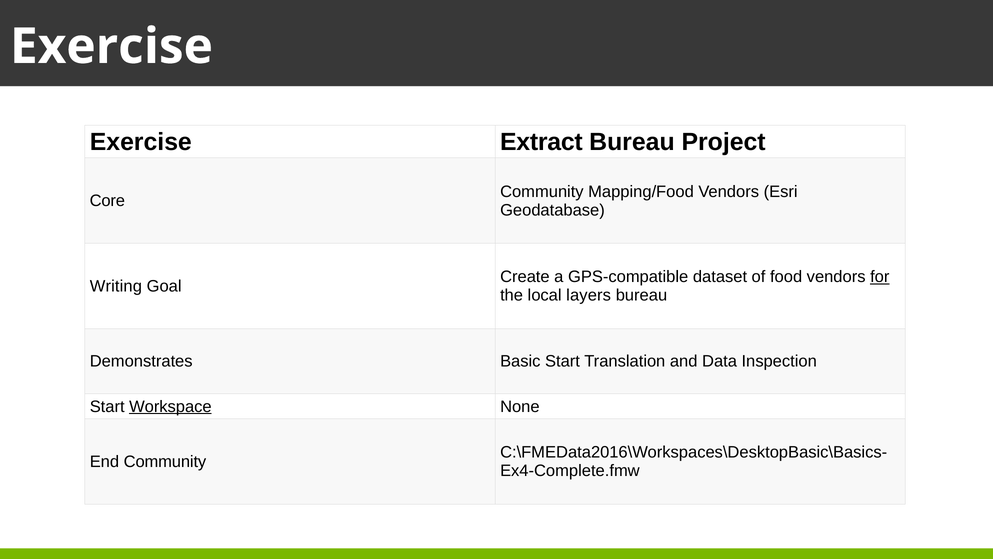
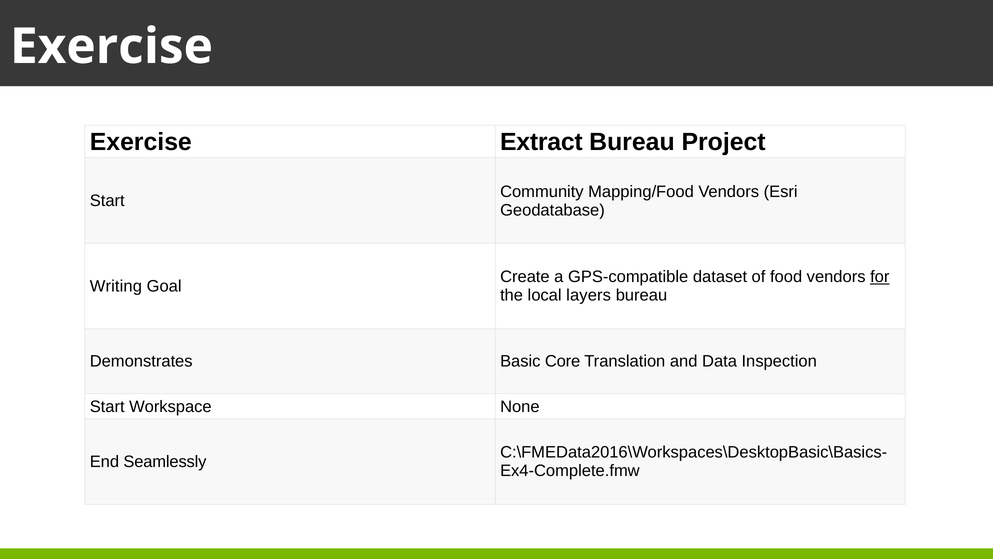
Core at (107, 201): Core -> Start
Basic Start: Start -> Core
Workspace underline: present -> none
End Community: Community -> Seamlessly
